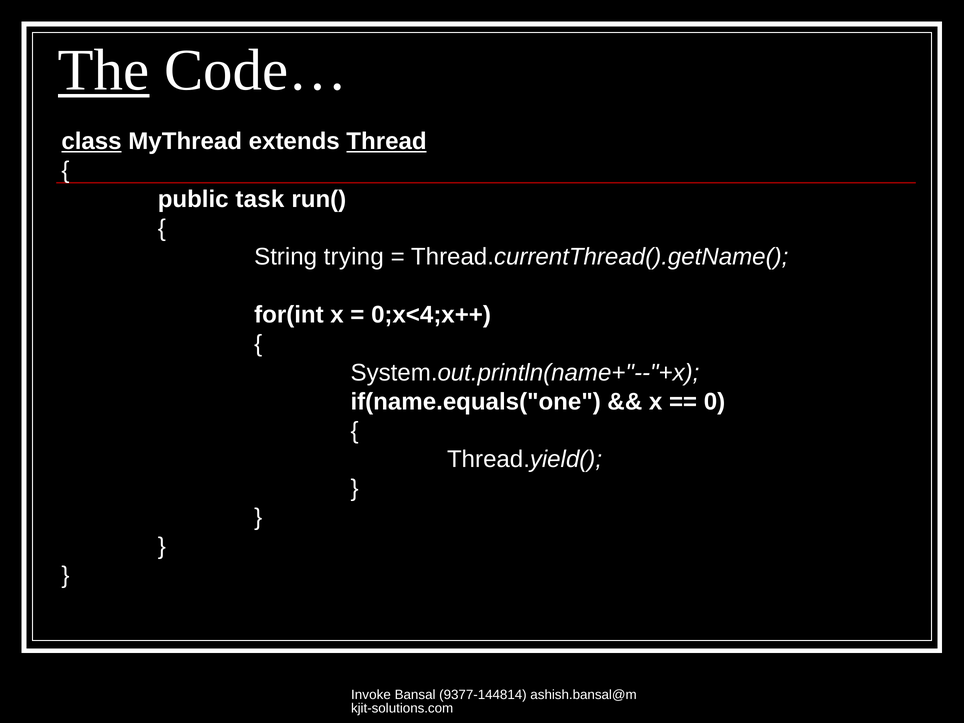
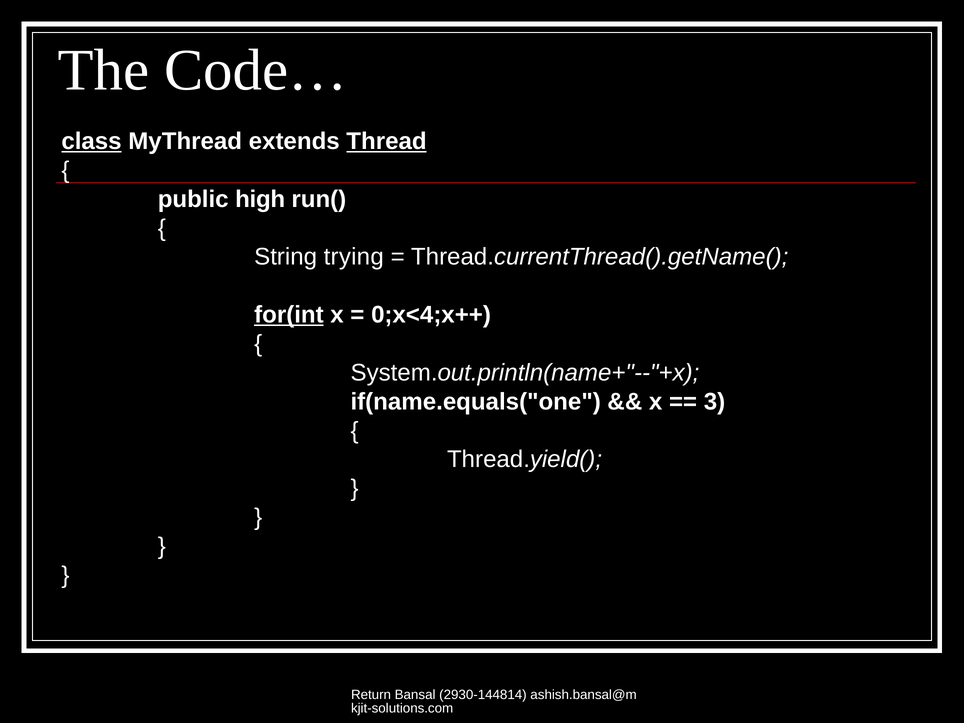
The underline: present -> none
task: task -> high
for(int underline: none -> present
0: 0 -> 3
Invoke: Invoke -> Return
9377-144814: 9377-144814 -> 2930-144814
